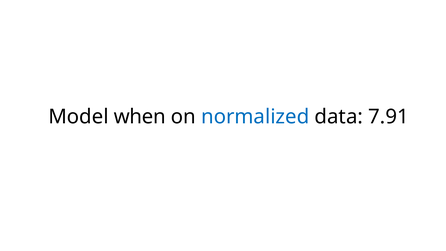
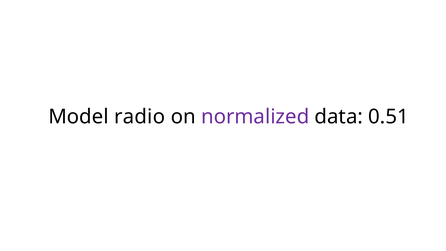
when: when -> radio
normalized colour: blue -> purple
7.91: 7.91 -> 0.51
